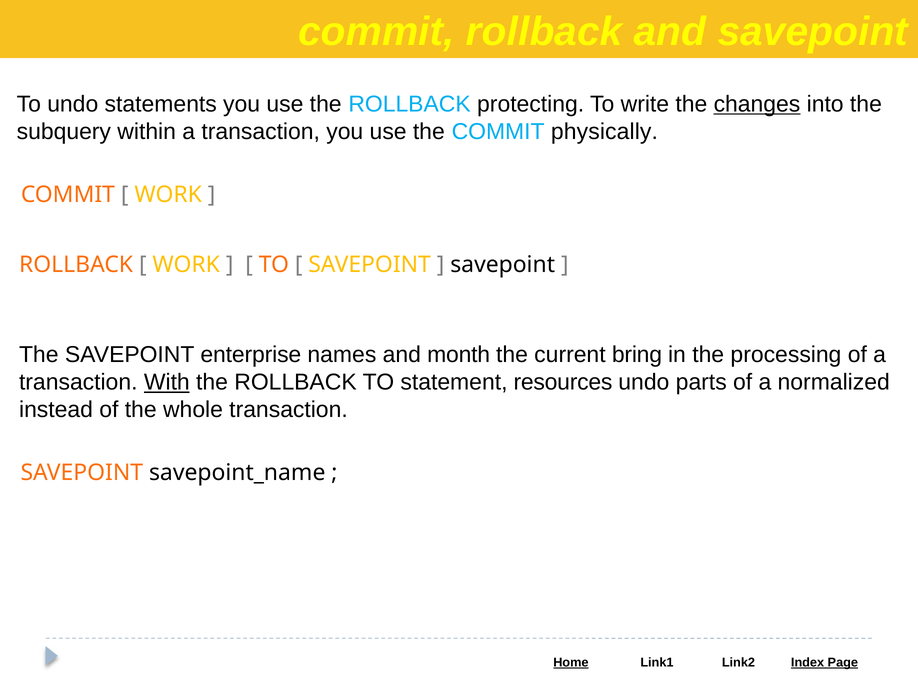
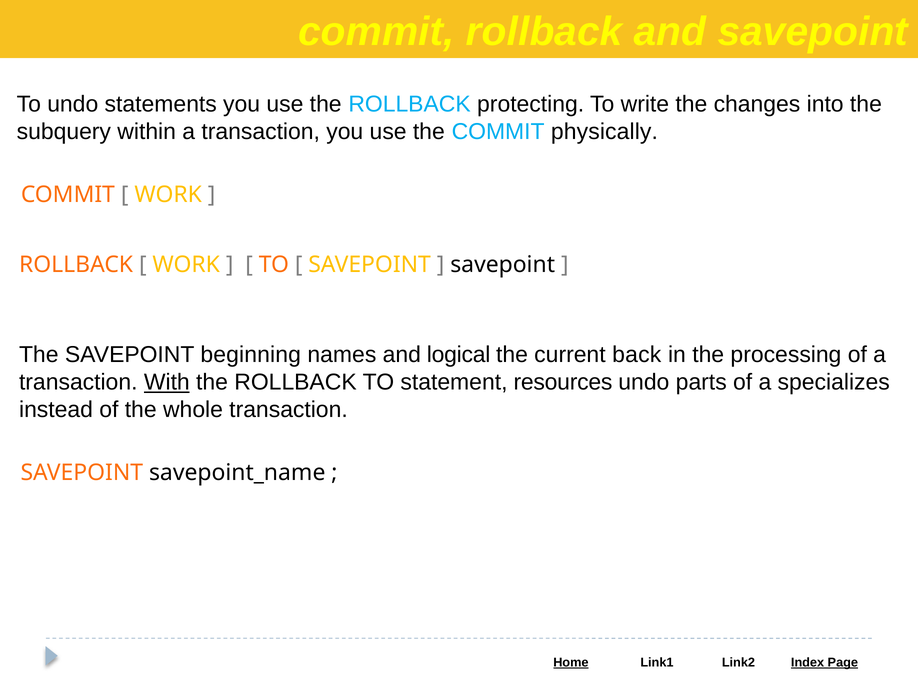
changes underline: present -> none
enterprise: enterprise -> beginning
month: month -> logical
bring: bring -> back
normalized: normalized -> specializes
